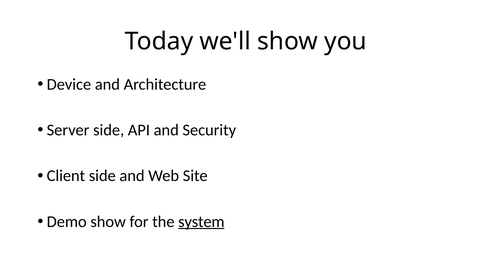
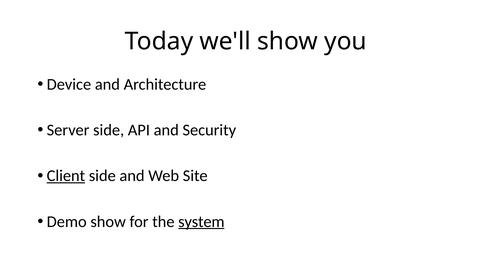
Client underline: none -> present
